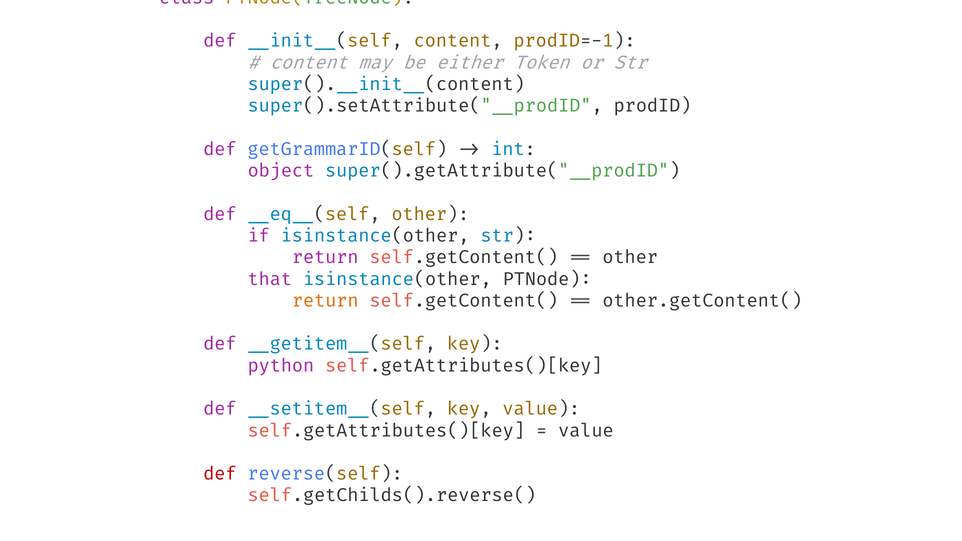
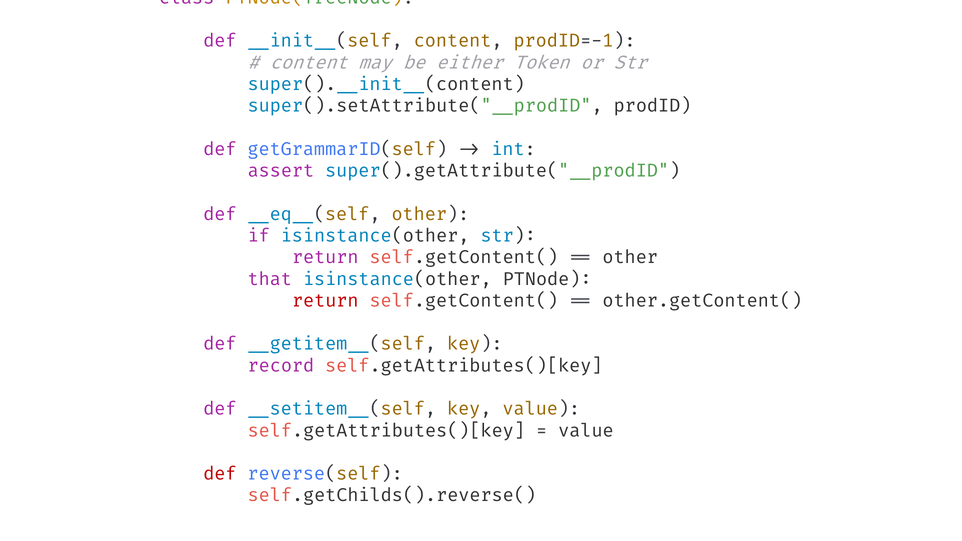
object: object -> assert
return at (325, 301) colour: orange -> red
python: python -> record
